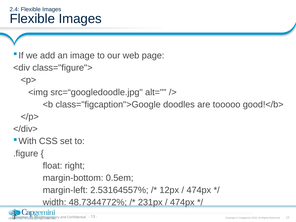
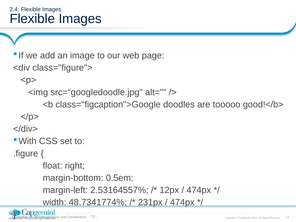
48.7344772%: 48.7344772% -> 48.7341774%
